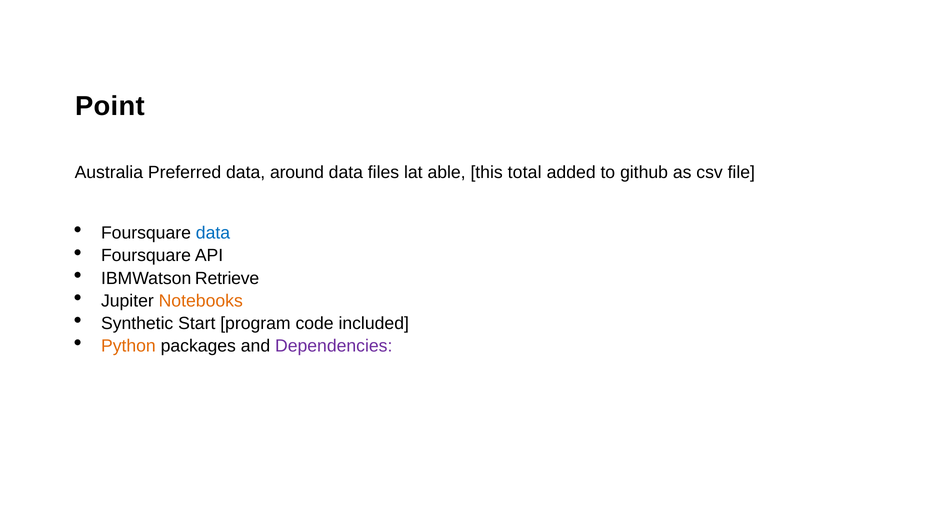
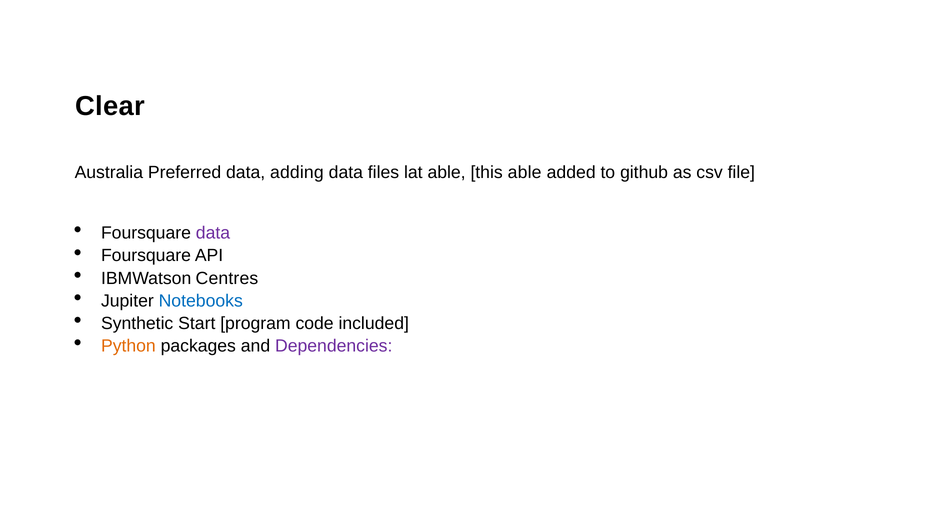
Point: Point -> Clear
around: around -> adding
this total: total -> able
data at (213, 233) colour: blue -> purple
Retrieve: Retrieve -> Centres
Notebooks colour: orange -> blue
